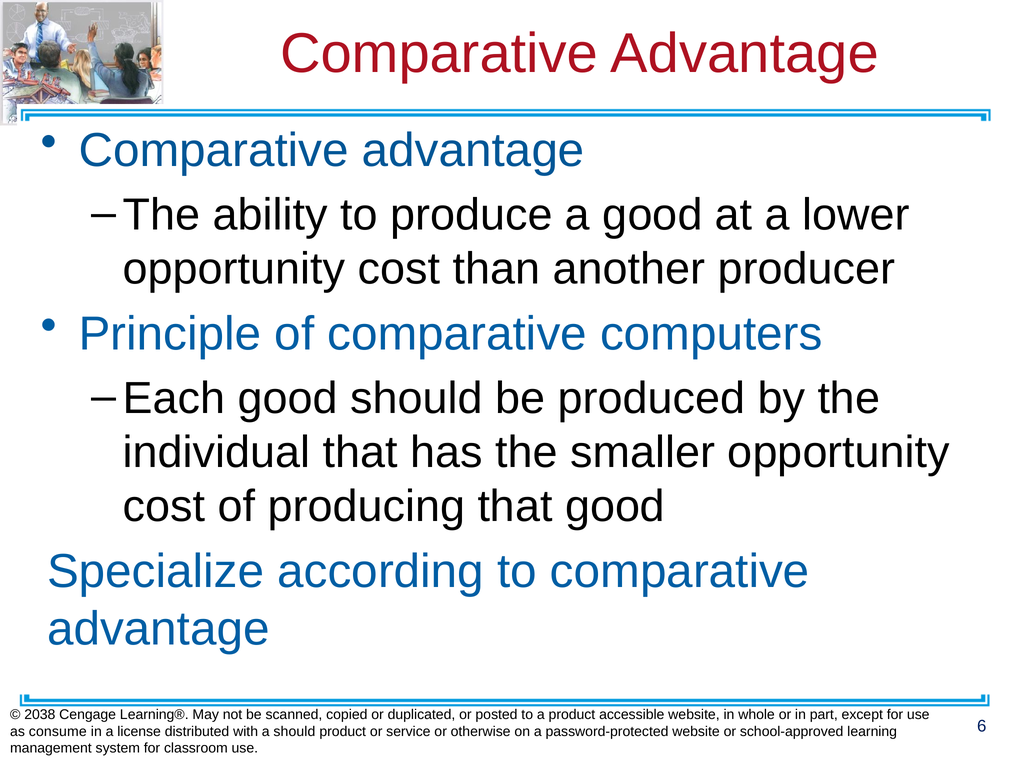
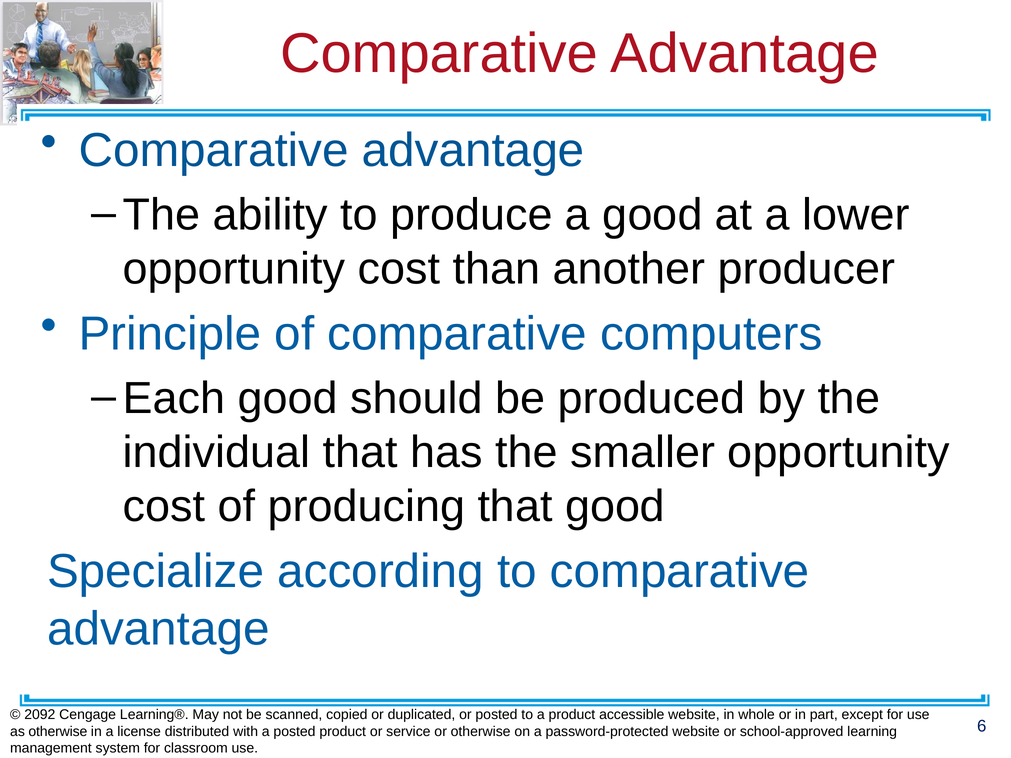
2038: 2038 -> 2092
as consume: consume -> otherwise
a should: should -> posted
